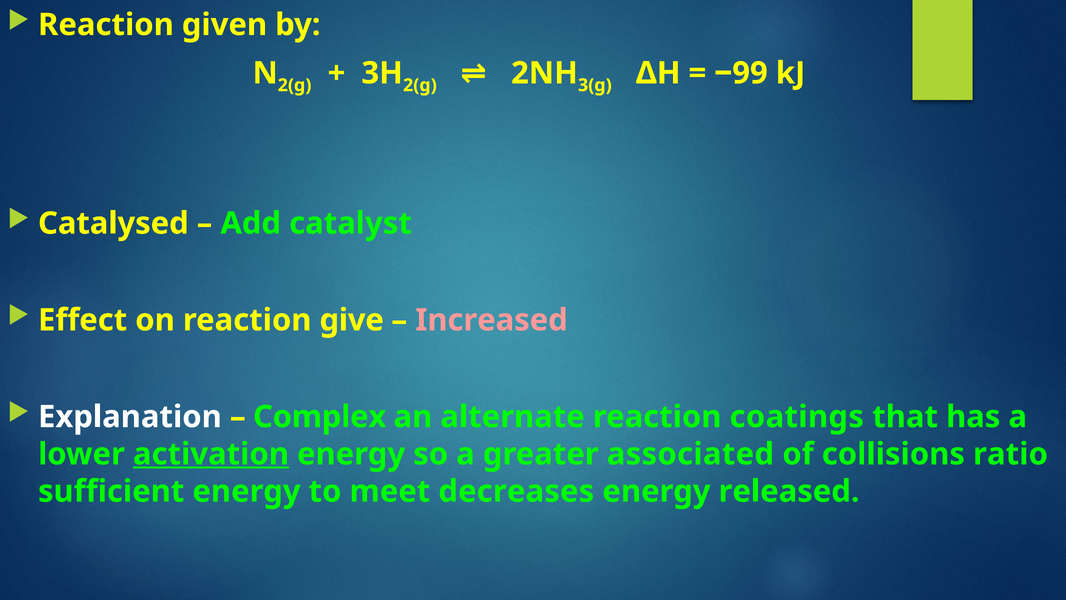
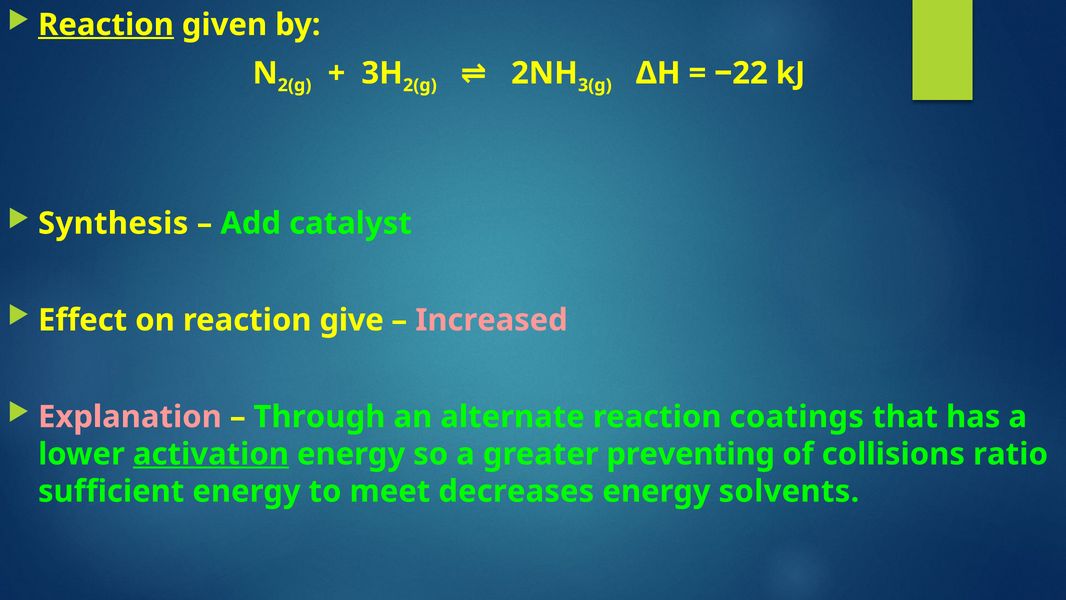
Reaction at (106, 25) underline: none -> present
‒99: ‒99 -> ‒22
Catalysed: Catalysed -> Synthesis
Explanation colour: white -> pink
Complex: Complex -> Through
associated: associated -> preventing
released: released -> solvents
